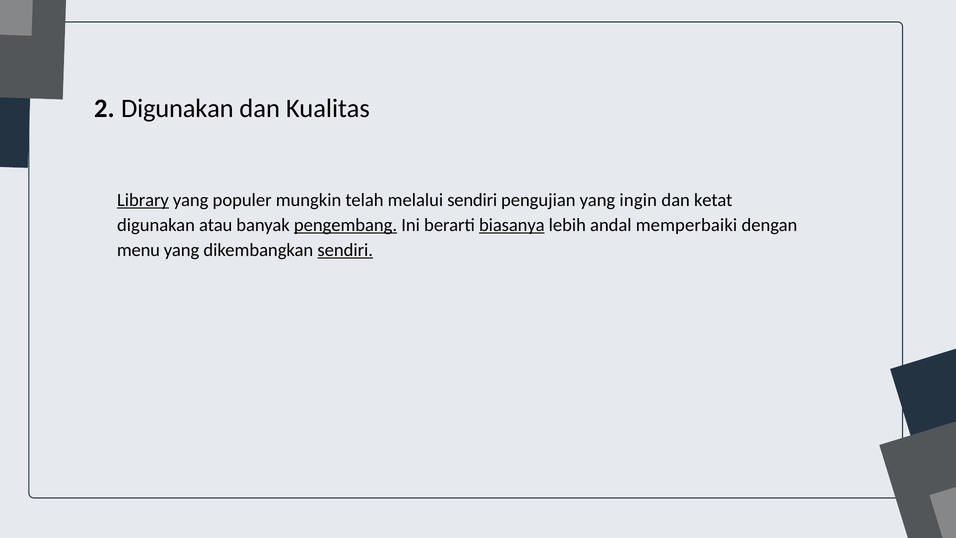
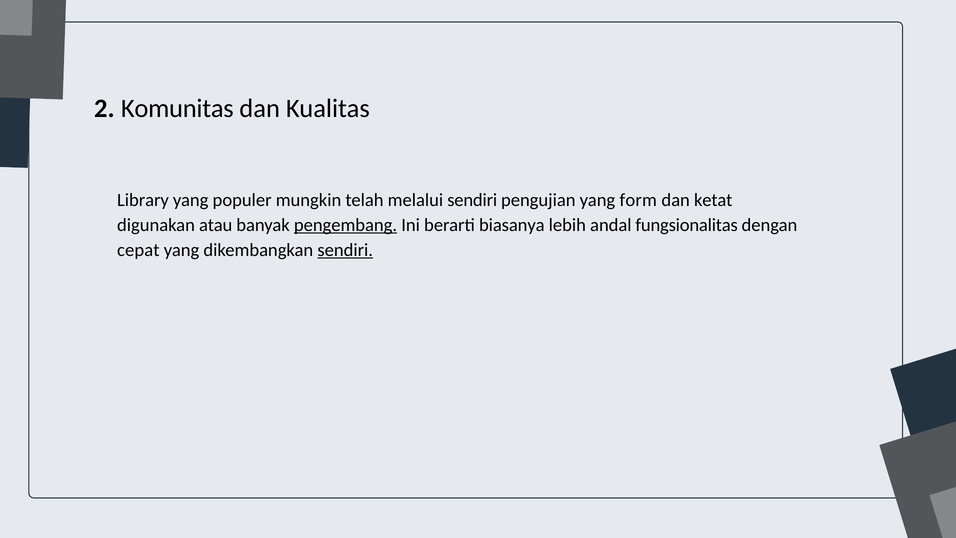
2 Digunakan: Digunakan -> Komunitas
Library underline: present -> none
ingin: ingin -> form
biasanya underline: present -> none
memperbaiki: memperbaiki -> fungsionalitas
menu: menu -> cepat
